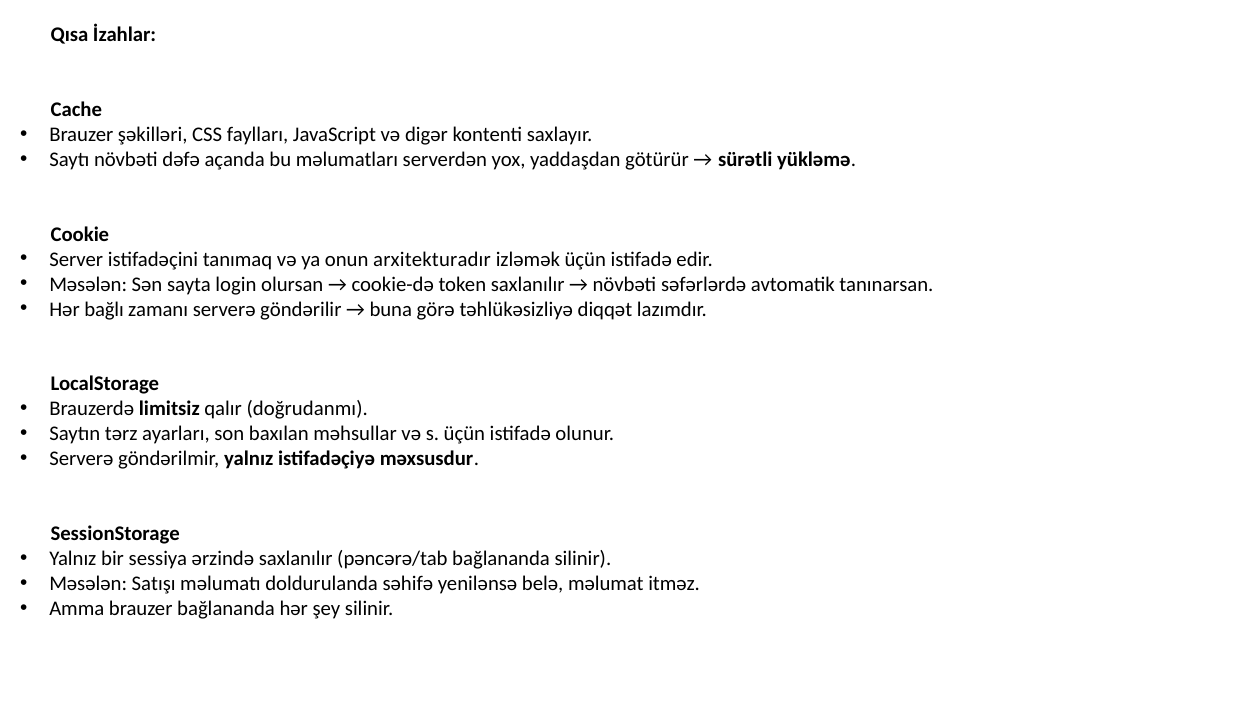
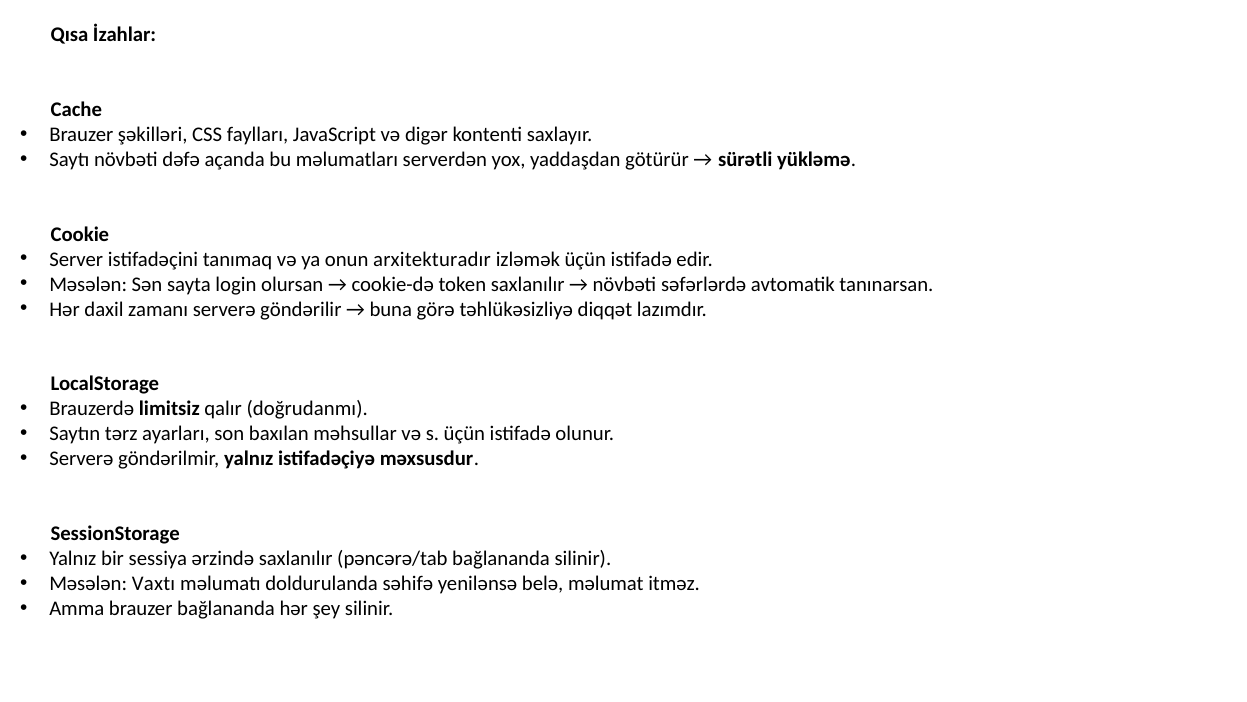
bağlı: bağlı -> daxil
Satışı: Satışı -> Vaxtı
